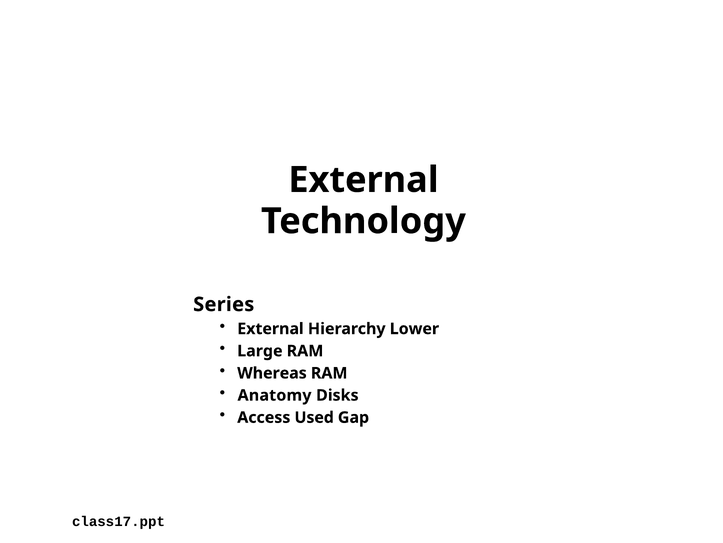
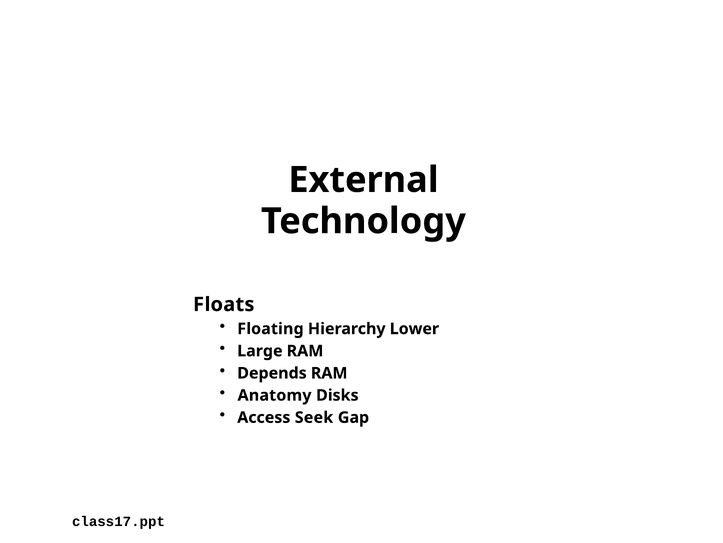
Series: Series -> Floats
External at (271, 328): External -> Floating
Whereas: Whereas -> Depends
Used: Used -> Seek
